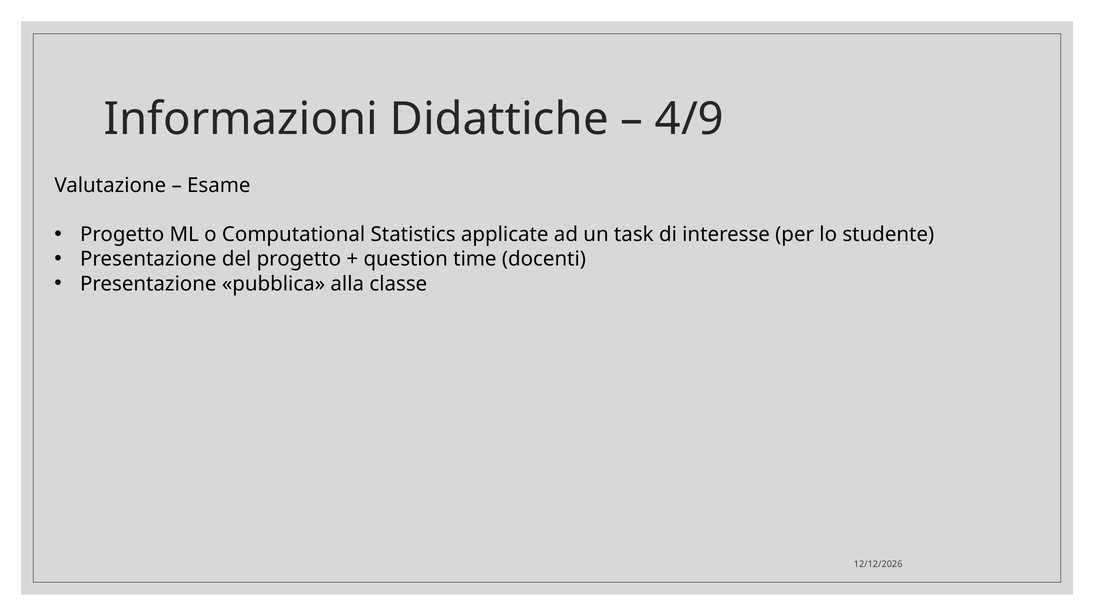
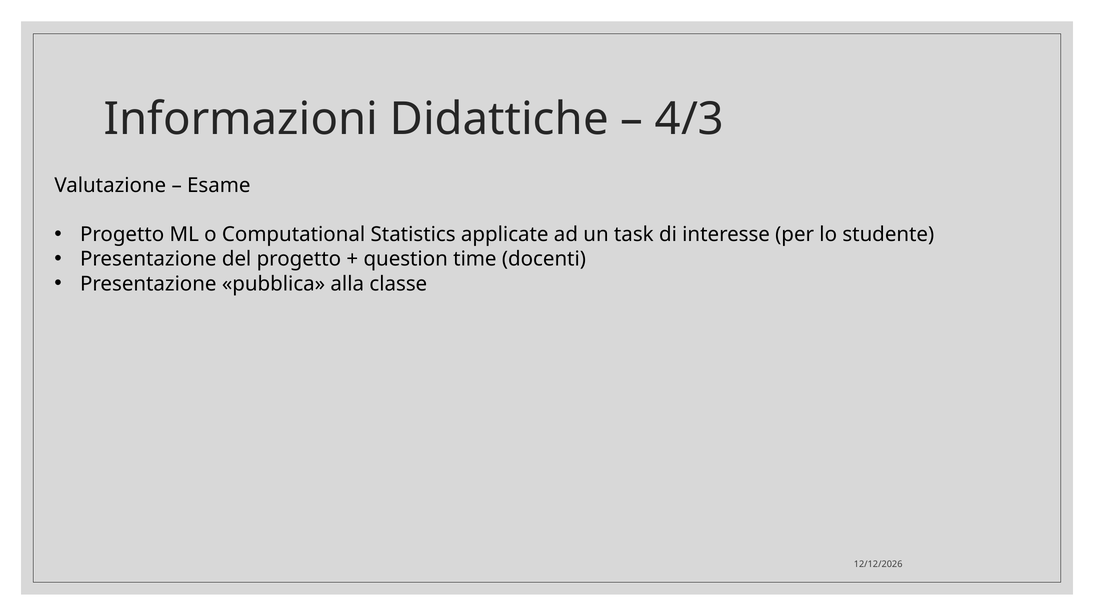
4/9: 4/9 -> 4/3
